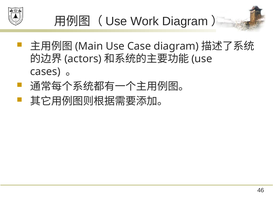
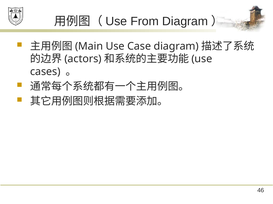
Work: Work -> From
